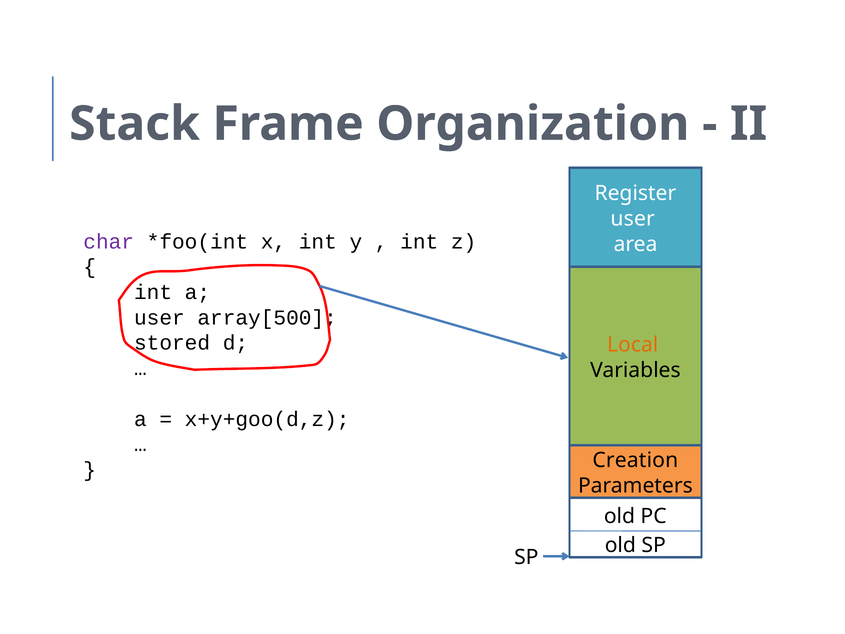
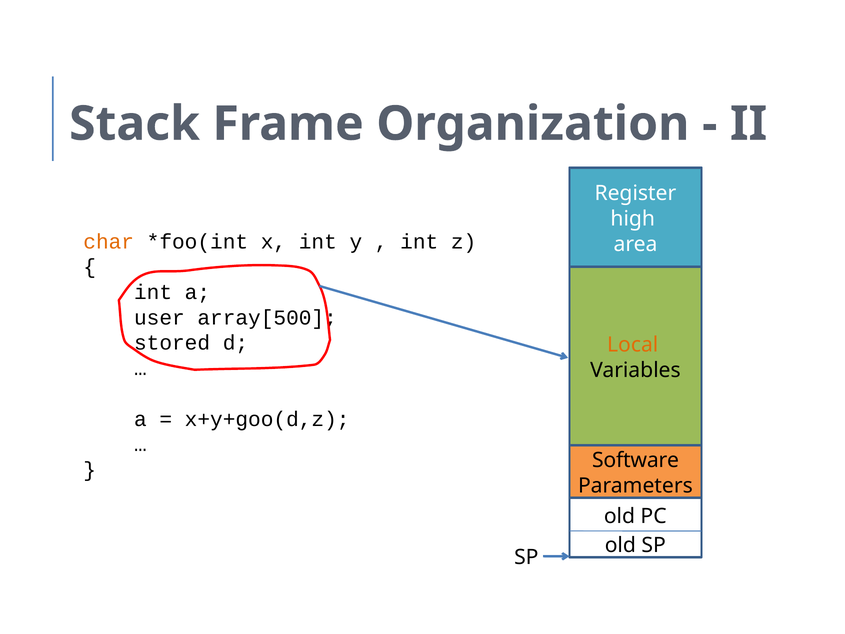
user at (633, 219): user -> high
char colour: purple -> orange
Creation: Creation -> Software
